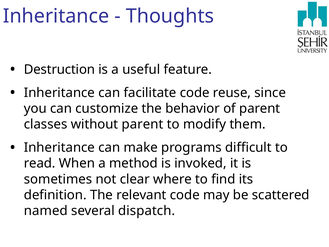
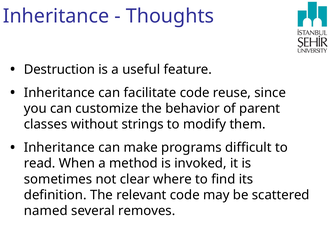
without parent: parent -> strings
dispatch: dispatch -> removes
